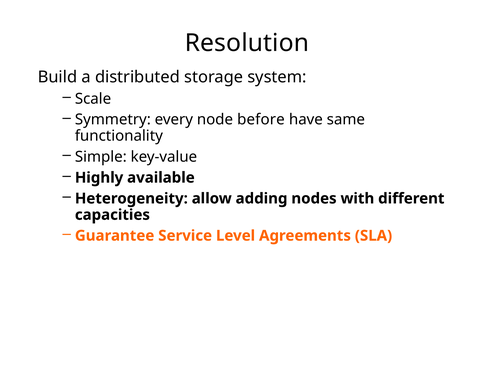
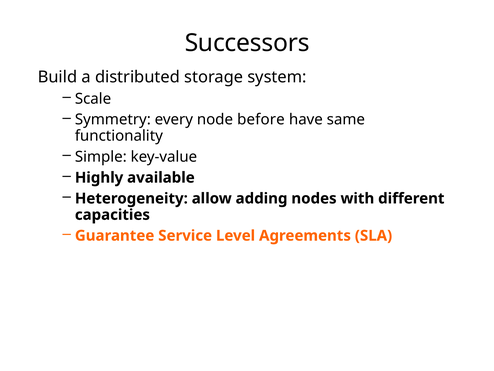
Resolution: Resolution -> Successors
